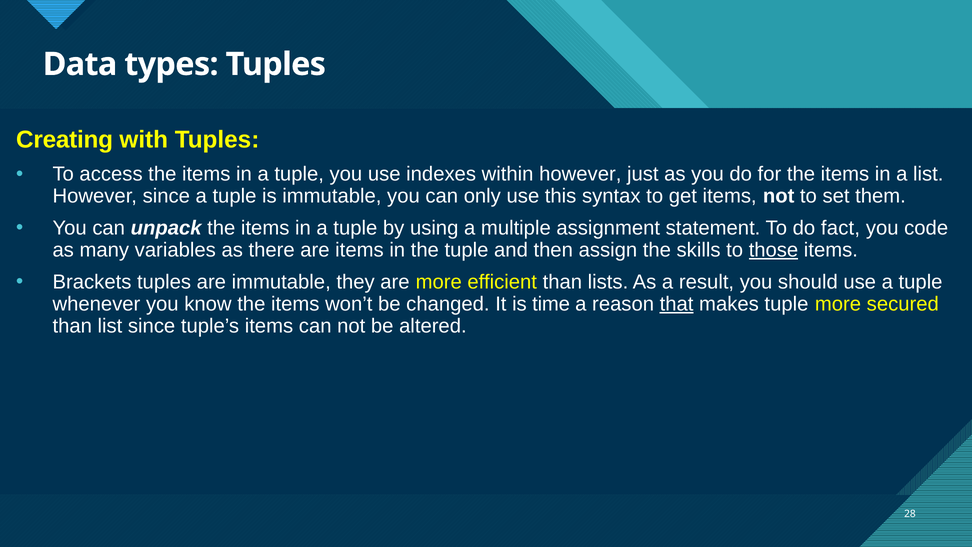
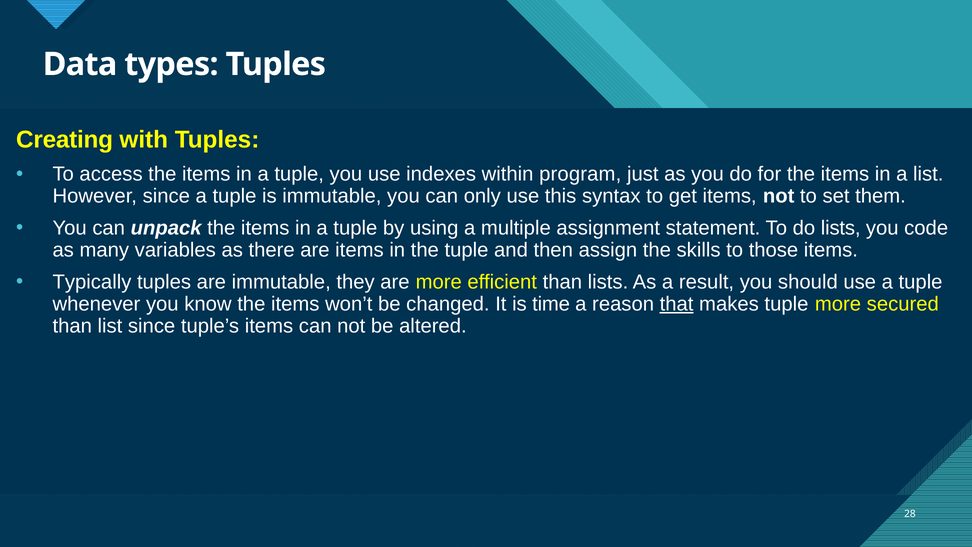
within however: however -> program
do fact: fact -> lists
those underline: present -> none
Brackets: Brackets -> Typically
